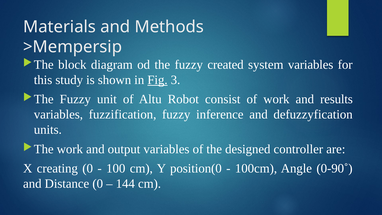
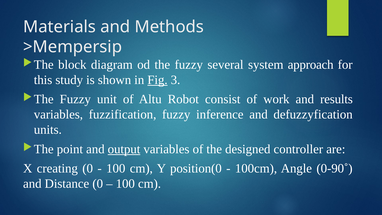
created: created -> several
system variables: variables -> approach
work at (70, 149): work -> point
output underline: none -> present
144 at (125, 184): 144 -> 100
